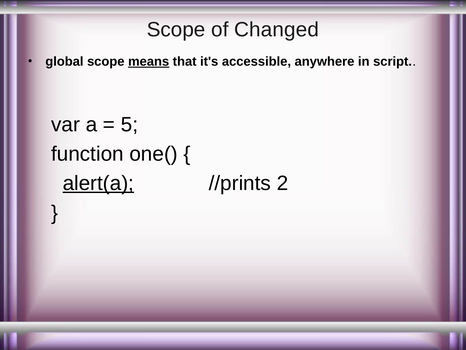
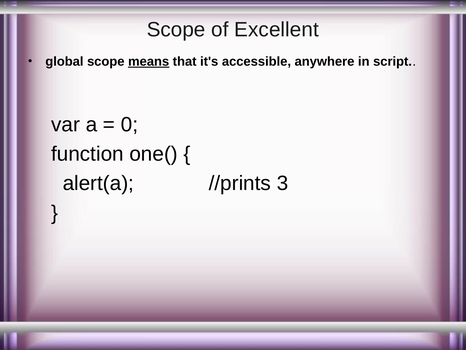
Changed: Changed -> Excellent
5: 5 -> 0
alert(a underline: present -> none
2: 2 -> 3
